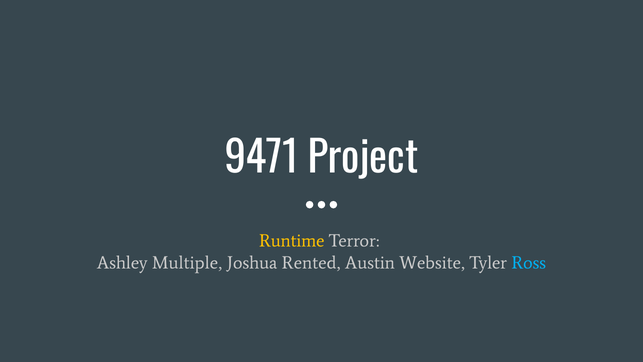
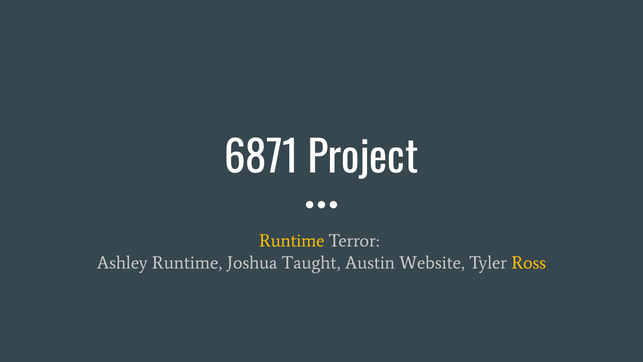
9471: 9471 -> 6871
Ashley Multiple: Multiple -> Runtime
Rented: Rented -> Taught
Ross colour: light blue -> yellow
